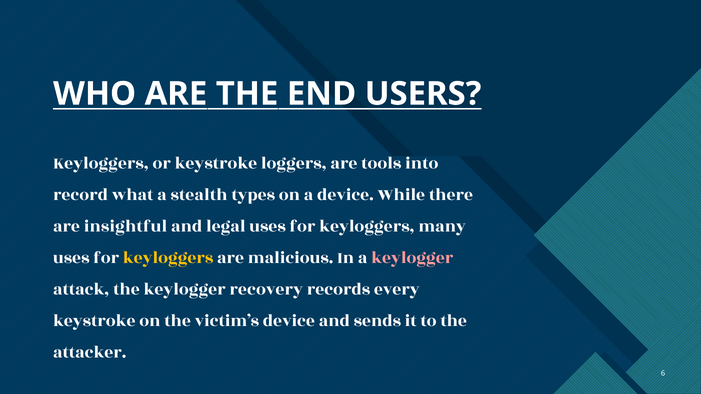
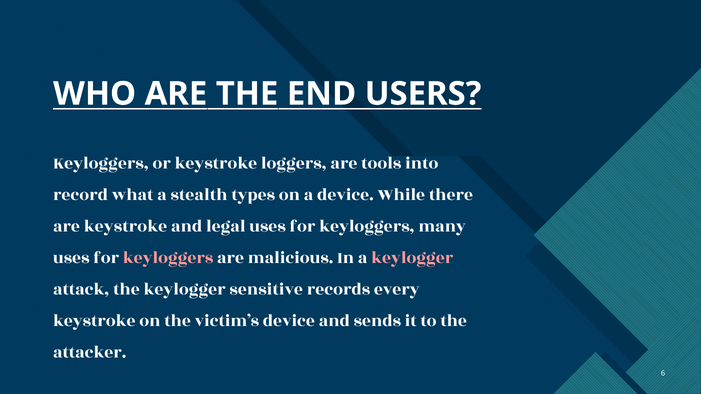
are insightful: insightful -> keystroke
keyloggers at (168, 258) colour: yellow -> pink
recovery: recovery -> sensitive
